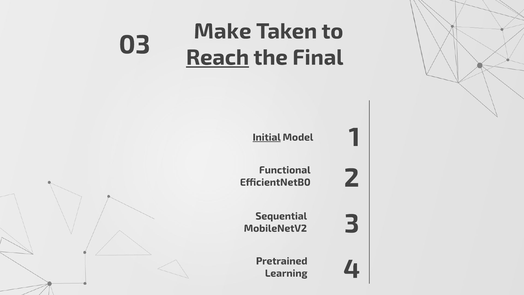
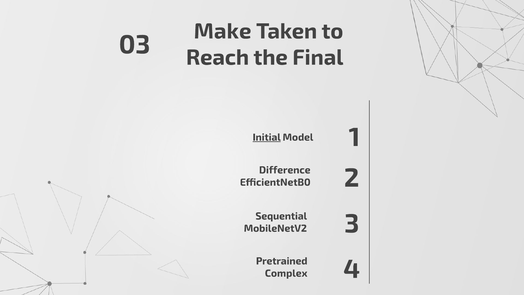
Reach underline: present -> none
Functional: Functional -> Difference
Learning: Learning -> Complex
